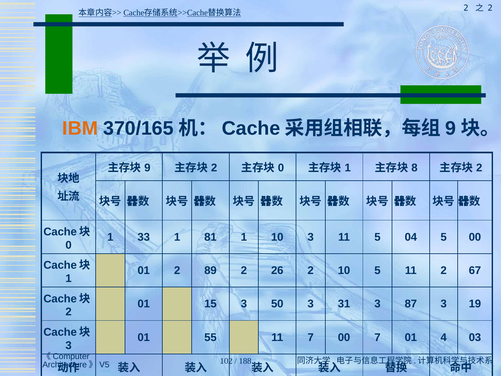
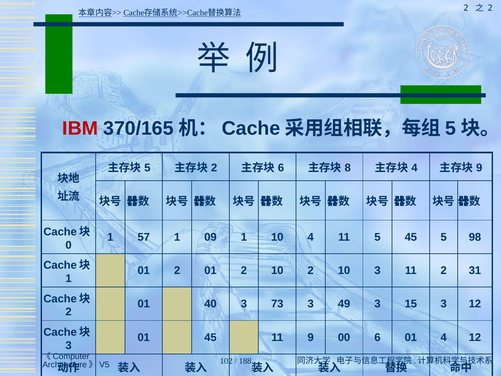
IBM colour: orange -> red
9 at (451, 128): 9 -> 5
9 at (147, 168): 9 -> 5
0 at (281, 168): 0 -> 6
1 at (348, 168): 1 -> 8
8 at (415, 168): 8 -> 4
2 at (479, 168): 2 -> 9
33: 33 -> 57
81: 81 -> 09
10 3: 3 -> 4
5 04: 04 -> 45
5 00: 00 -> 98
01 2 89: 89 -> 01
26 at (277, 270): 26 -> 10
10 5: 5 -> 3
67: 67 -> 31
15: 15 -> 40
50: 50 -> 73
31: 31 -> 49
87: 87 -> 15
3 19: 19 -> 12
01 55: 55 -> 45
11 7: 7 -> 9
00 7: 7 -> 6
4 03: 03 -> 12
